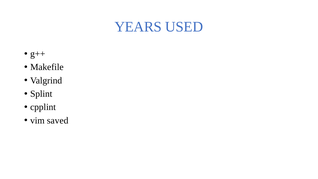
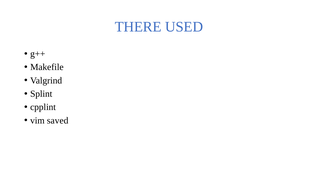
YEARS: YEARS -> THERE
